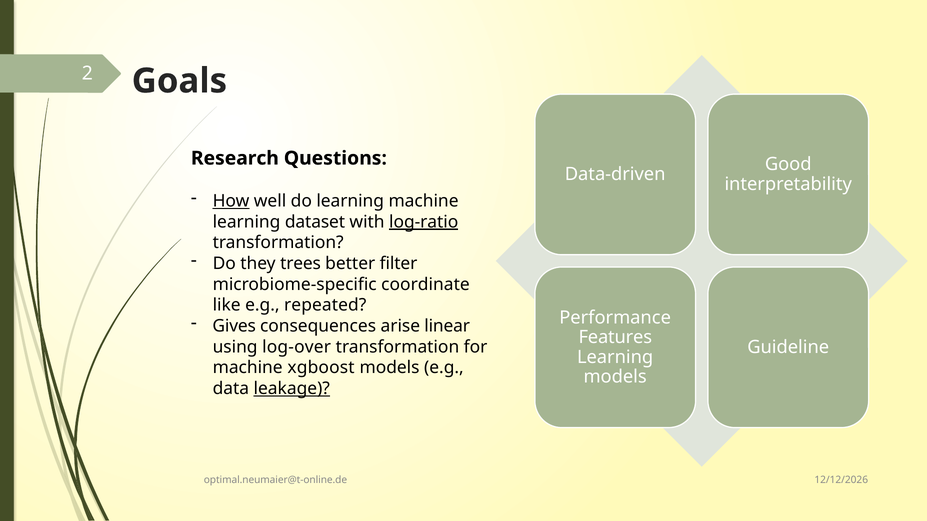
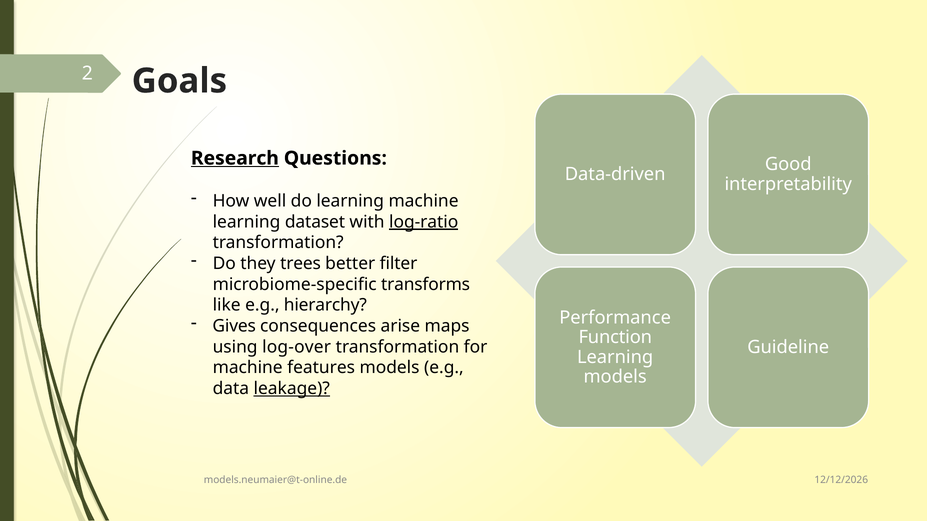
Research underline: none -> present
How underline: present -> none
coordinate: coordinate -> transforms
repeated: repeated -> hierarchy
linear: linear -> maps
Features: Features -> Function
xgboost: xgboost -> features
optimal.neumaier@t-online.de: optimal.neumaier@t-online.de -> models.neumaier@t-online.de
